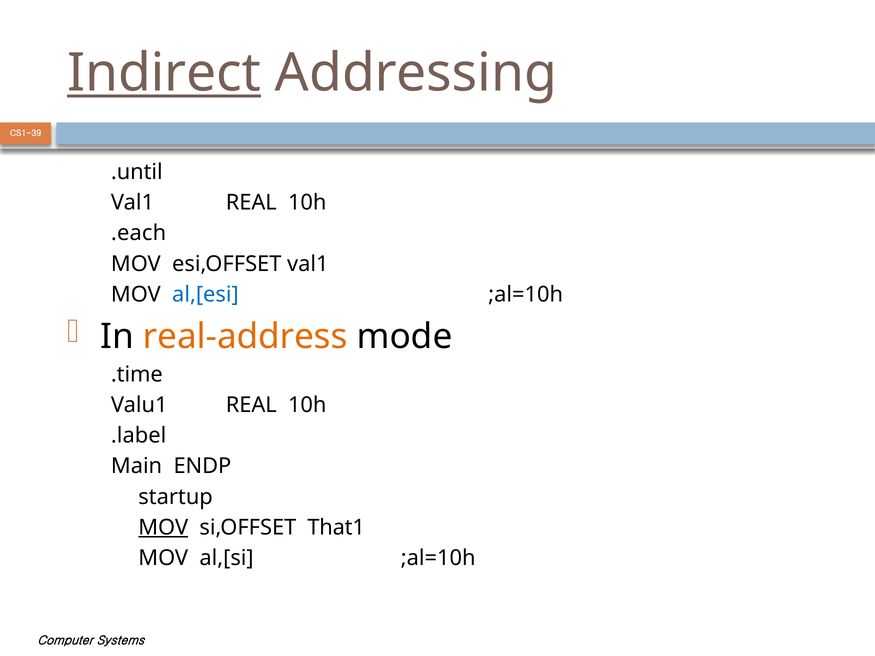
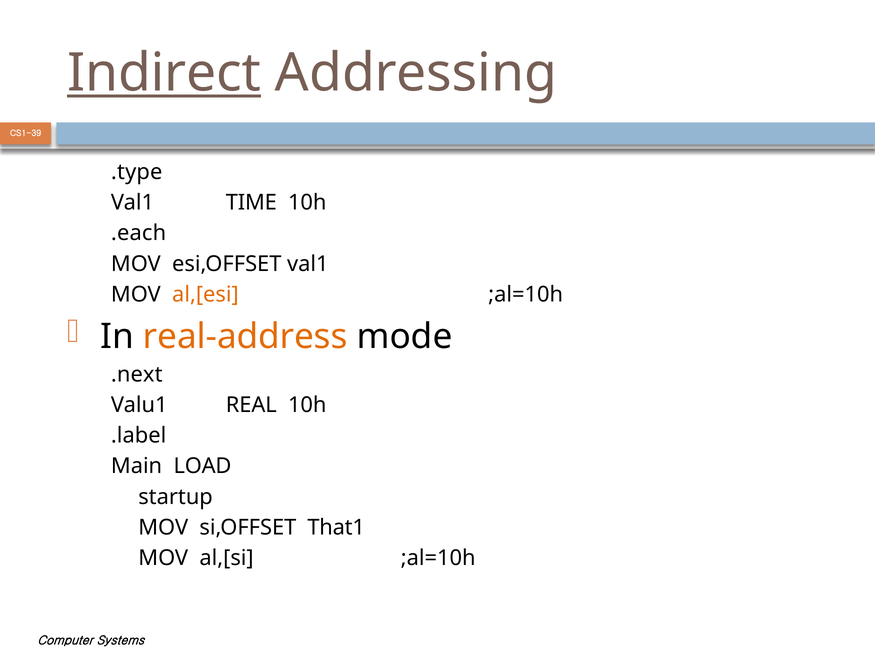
.until: .until -> .type
Val1 REAL: REAL -> TIME
al,[esi colour: blue -> orange
.time: .time -> .next
ENDP: ENDP -> LOAD
MOV at (163, 528) underline: present -> none
